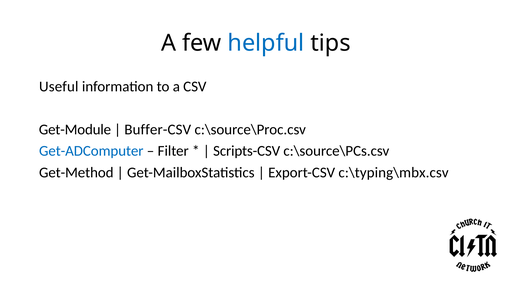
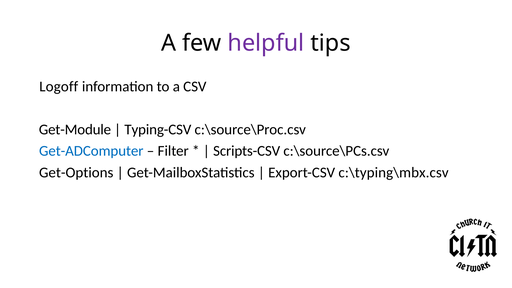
helpful colour: blue -> purple
Useful: Useful -> Logoff
Buffer-CSV: Buffer-CSV -> Typing-CSV
Get-Method: Get-Method -> Get-Options
